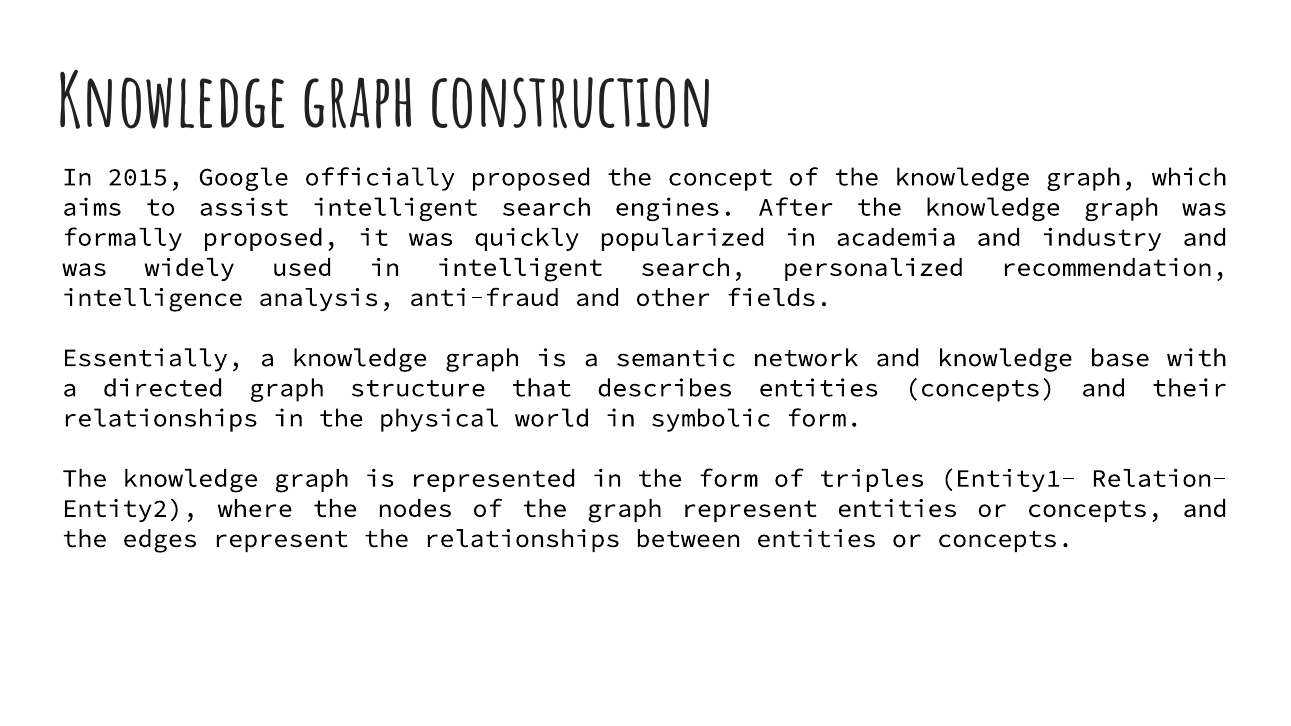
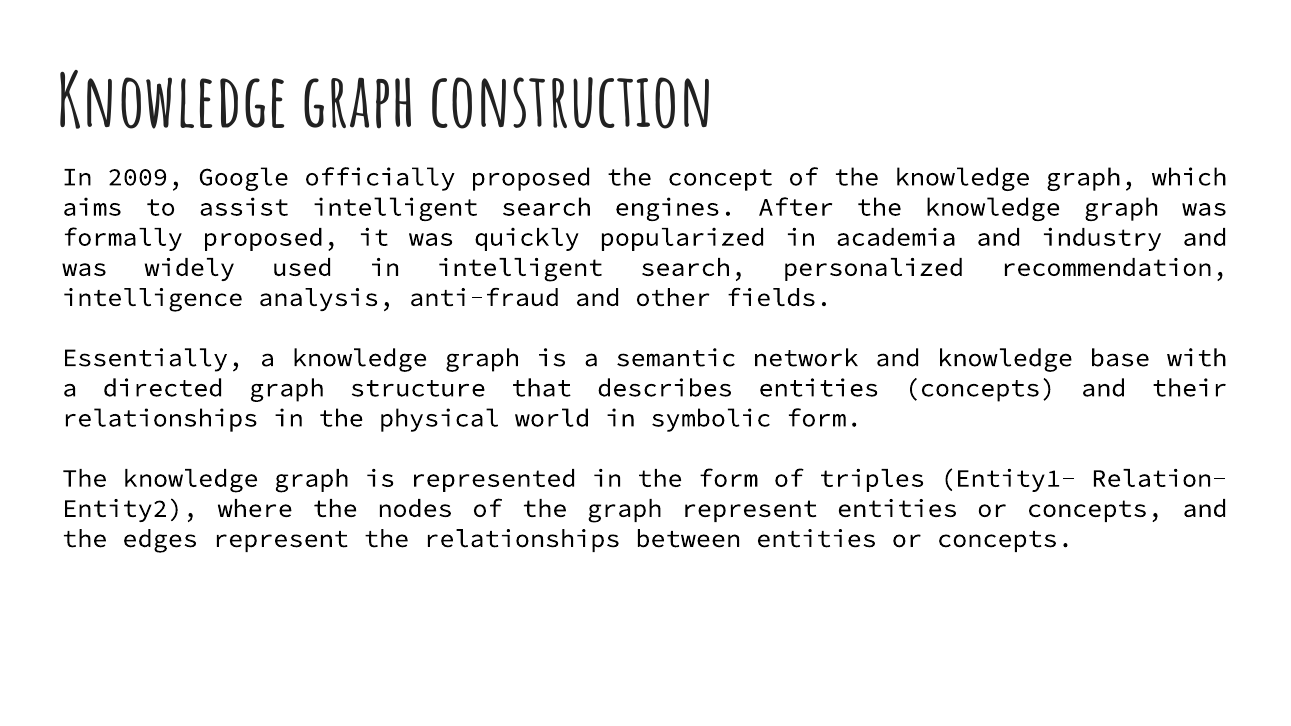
2015: 2015 -> 2009
